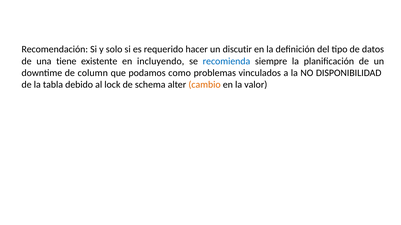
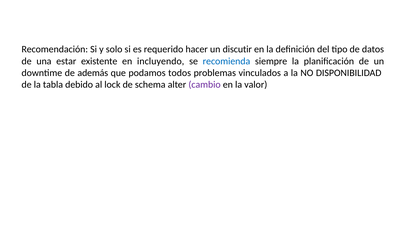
tiene: tiene -> estar
column: column -> además
como: como -> todos
cambio colour: orange -> purple
